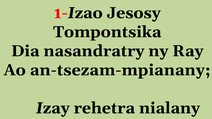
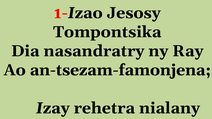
an-tsezam-mpianany: an-tsezam-mpianany -> an-tsezam-famonjena
